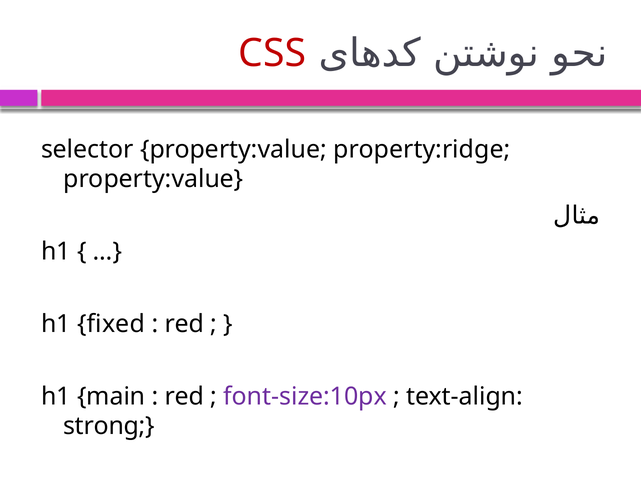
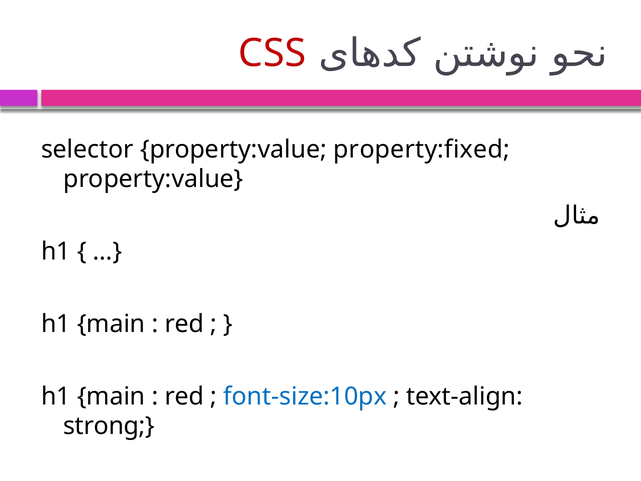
property:ridge: property:ridge -> property:fixed
fixed at (111, 324): fixed -> main
font-size:10px colour: purple -> blue
